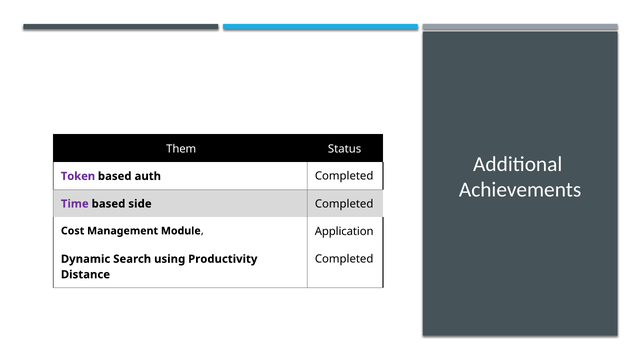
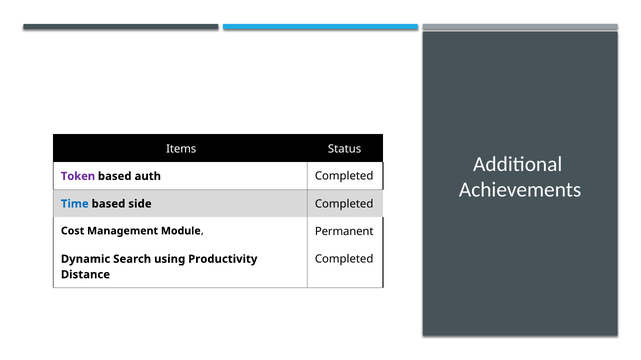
Them: Them -> Items
Time colour: purple -> blue
Application: Application -> Permanent
